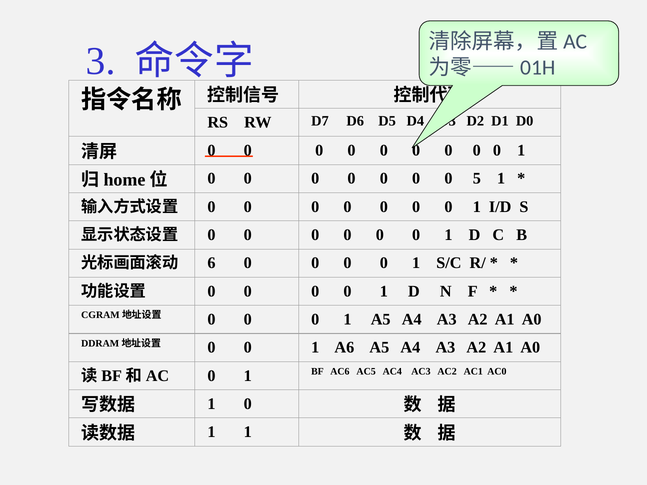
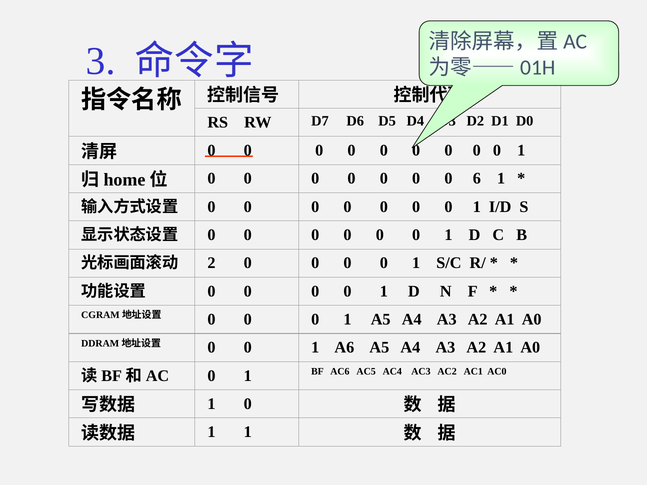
5: 5 -> 6
6: 6 -> 2
